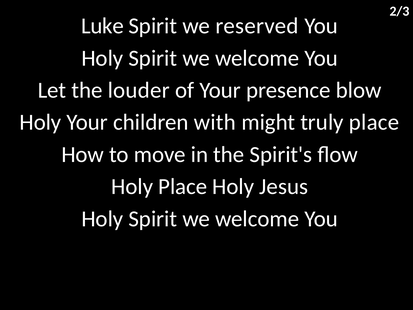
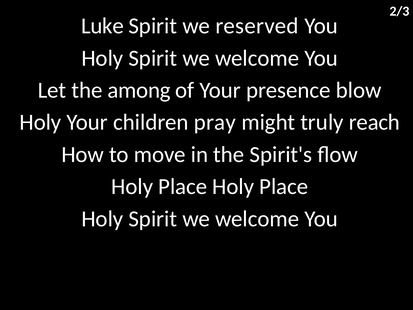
louder: louder -> among
with: with -> pray
truly place: place -> reach
Jesus at (284, 187): Jesus -> Place
